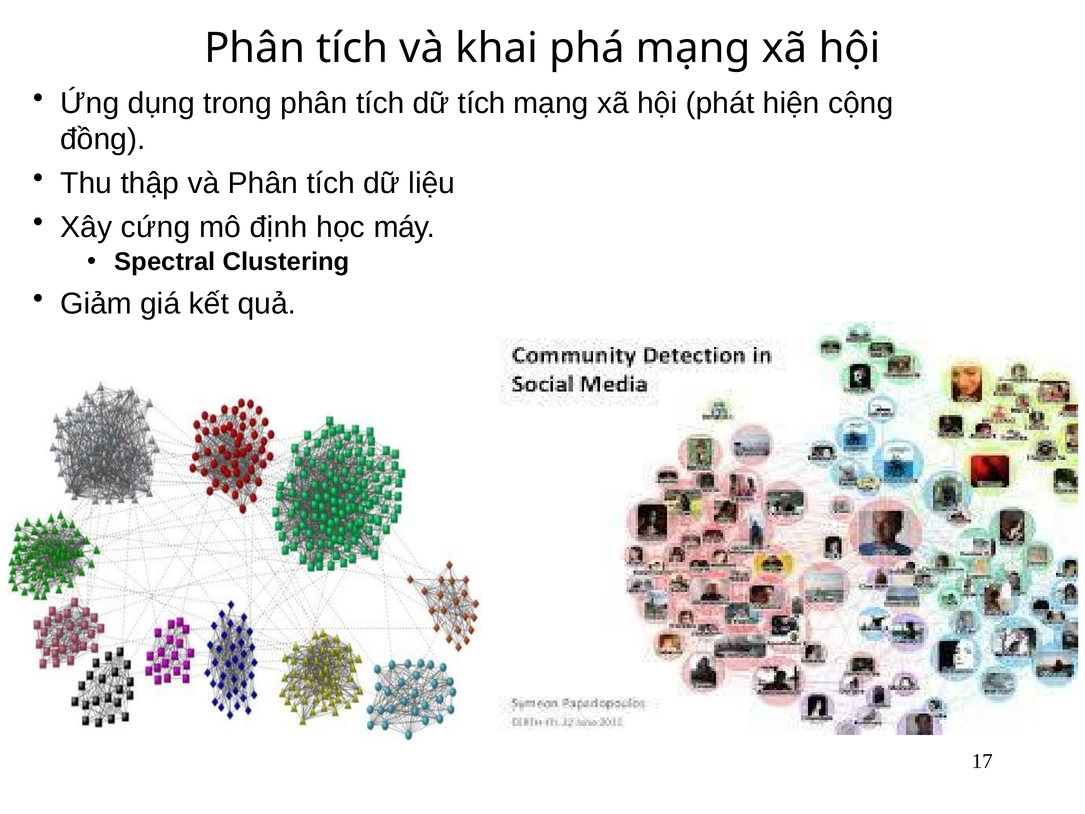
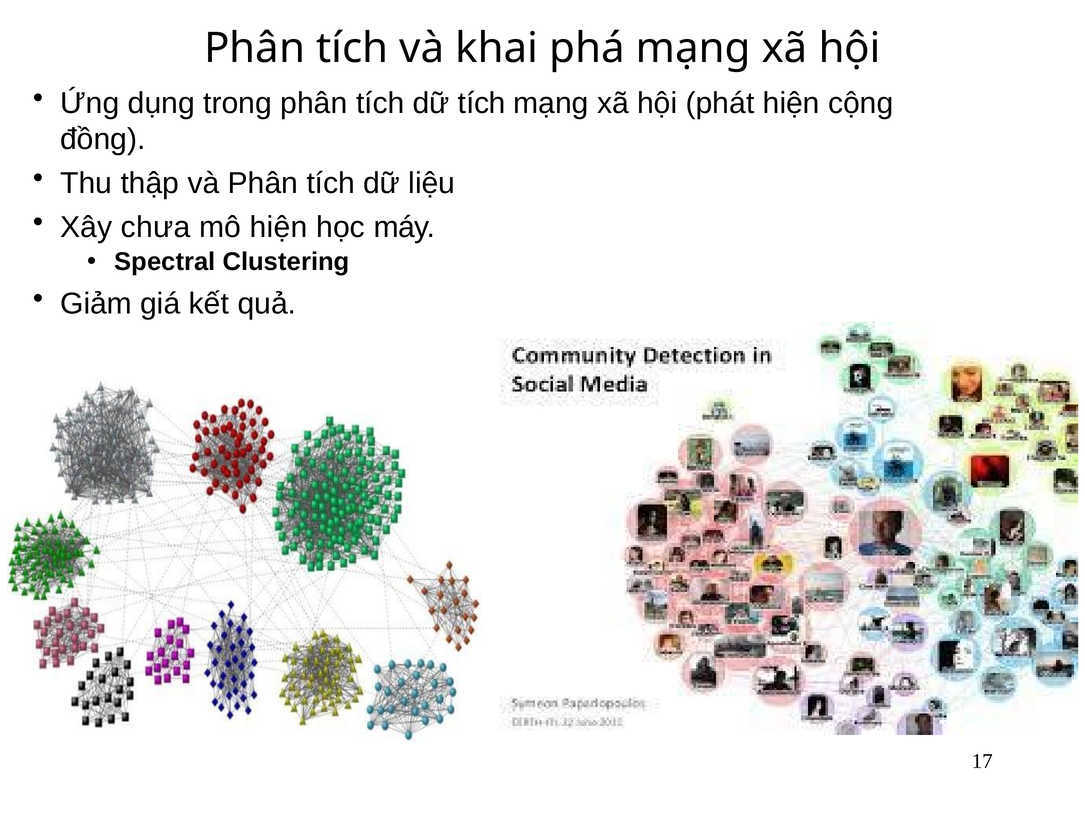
cứng: cứng -> chưa
mô định: định -> hiện
